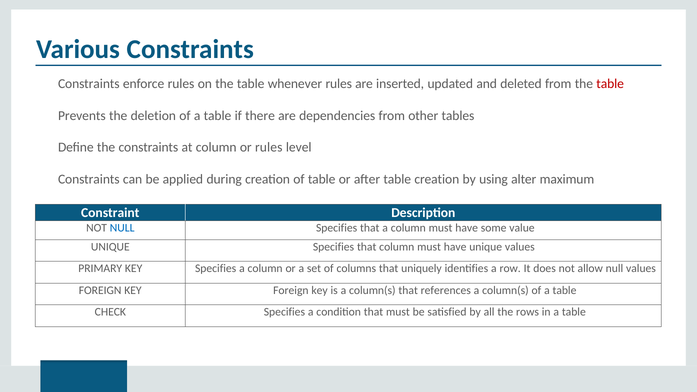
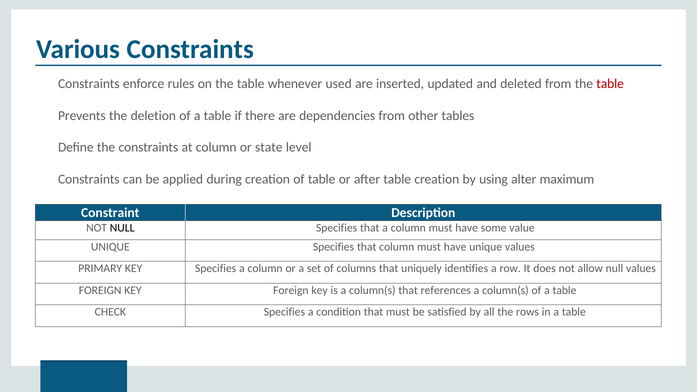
whenever rules: rules -> used
or rules: rules -> state
NULL at (122, 228) colour: blue -> black
